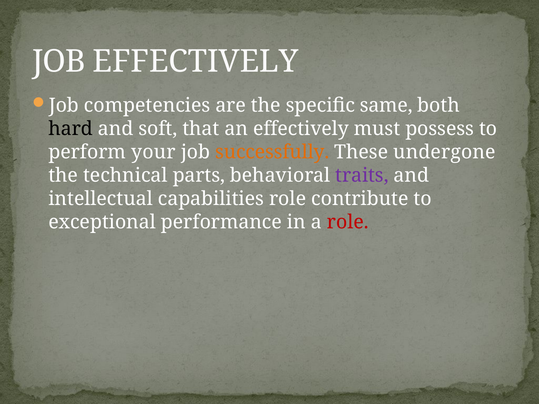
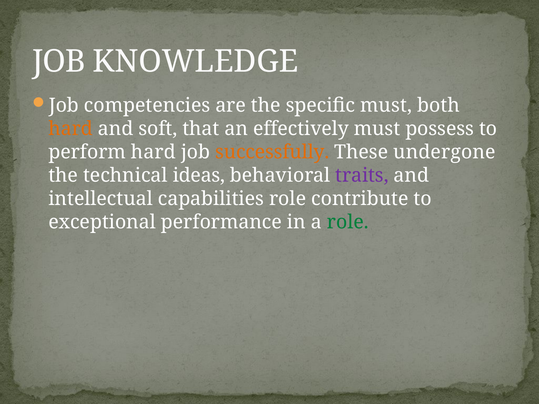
JOB EFFECTIVELY: EFFECTIVELY -> KNOWLEDGE
specific same: same -> must
hard at (71, 129) colour: black -> orange
perform your: your -> hard
parts: parts -> ideas
role at (348, 222) colour: red -> green
